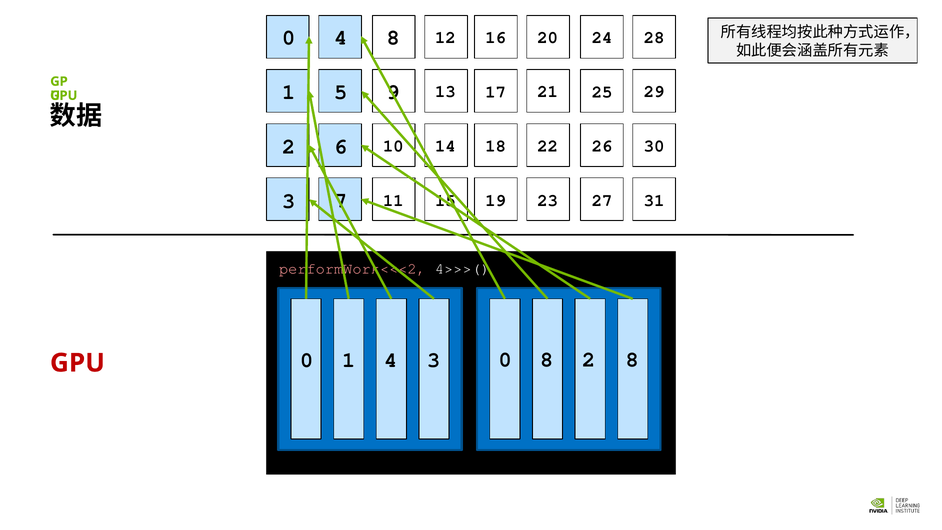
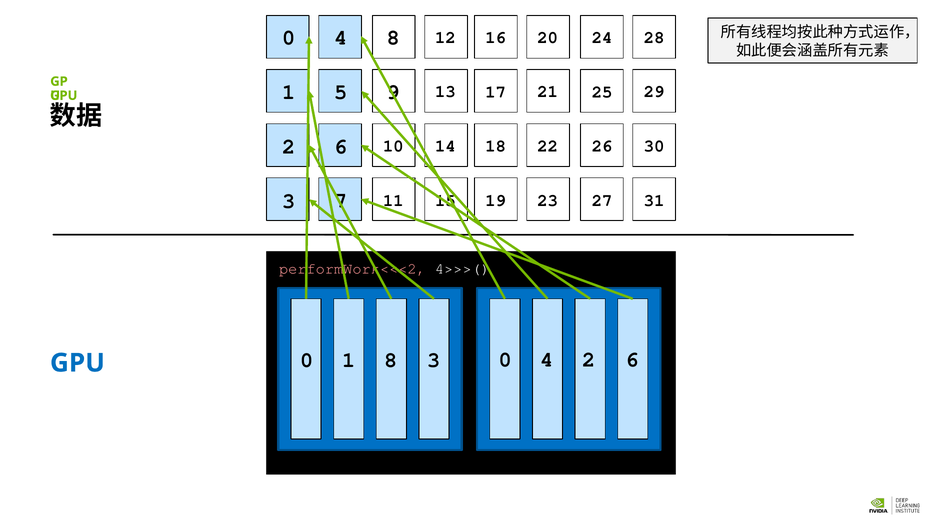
1 4: 4 -> 8
0 8: 8 -> 4
2 8: 8 -> 6
GPU at (77, 363) colour: red -> blue
